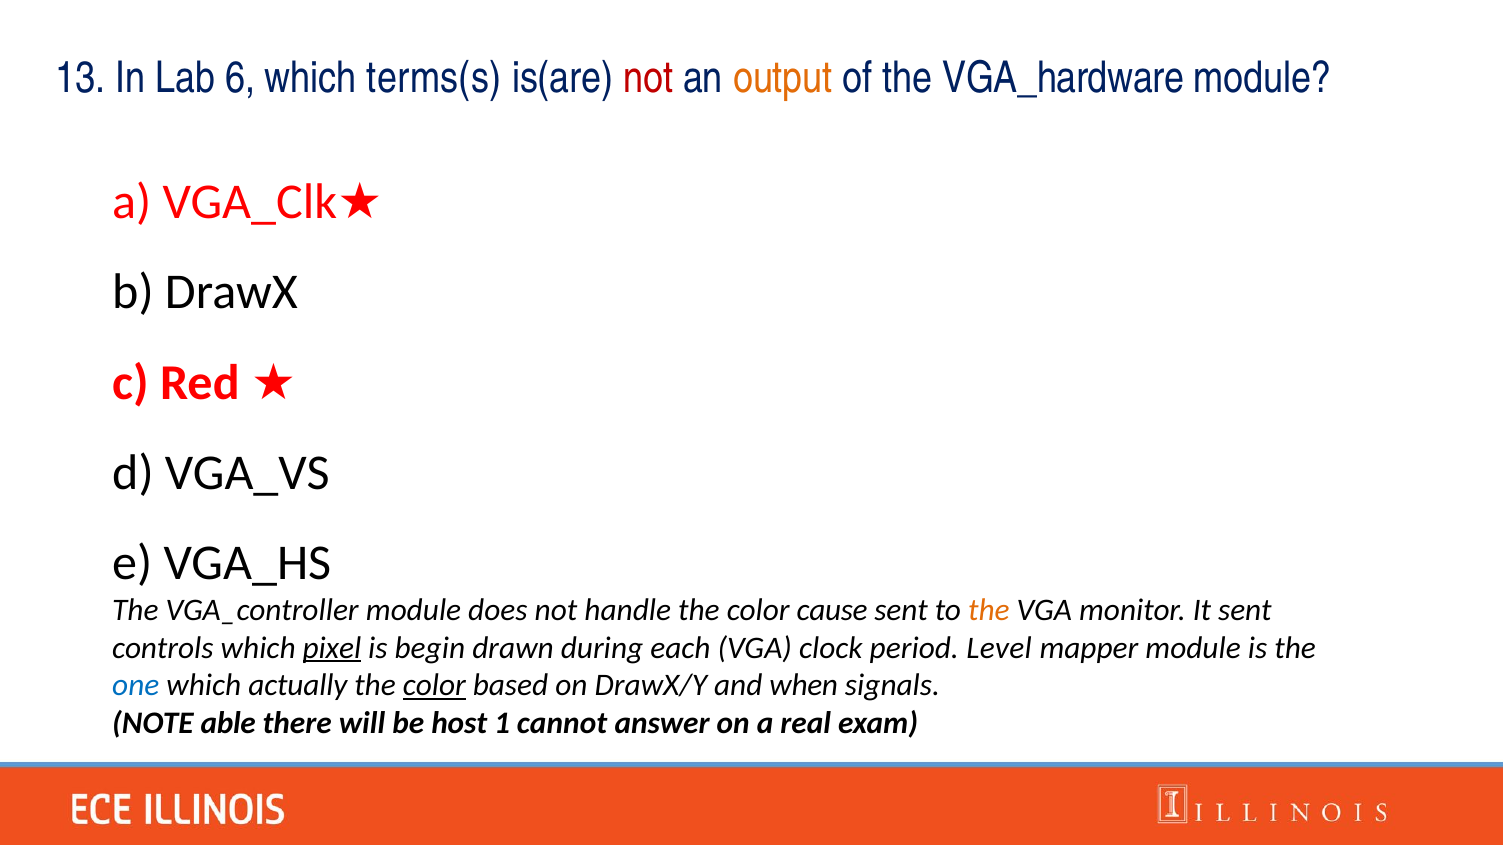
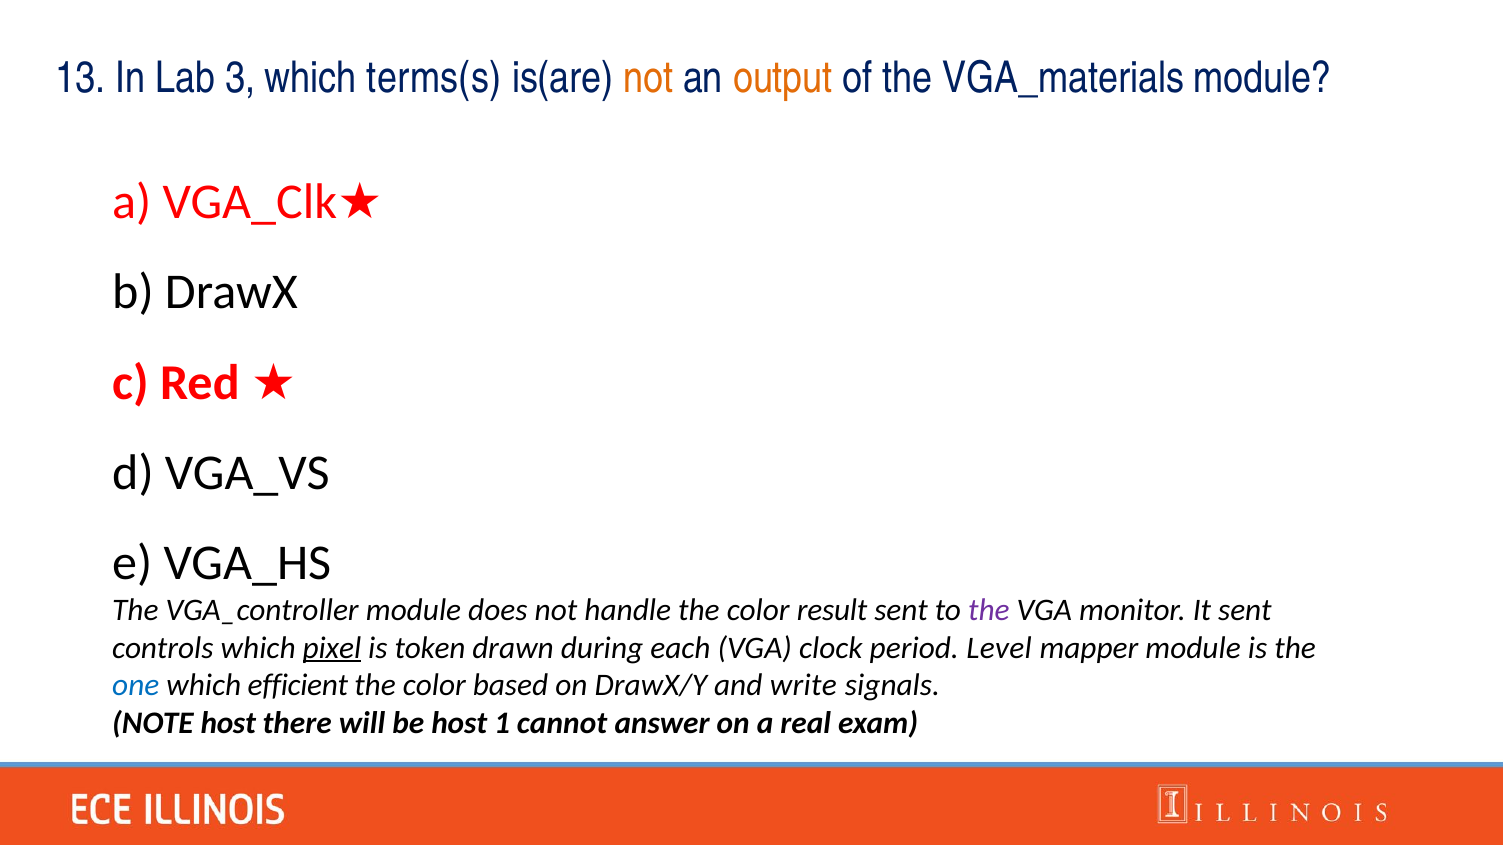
6: 6 -> 3
not at (648, 78) colour: red -> orange
VGA_hardware: VGA_hardware -> VGA_materials
cause: cause -> result
the at (989, 611) colour: orange -> purple
begin: begin -> token
actually: actually -> efficient
color at (434, 686) underline: present -> none
when: when -> write
NOTE able: able -> host
